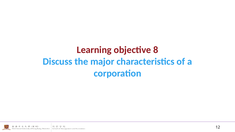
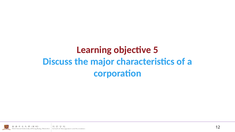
8: 8 -> 5
